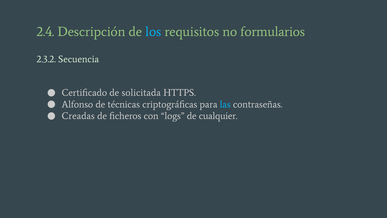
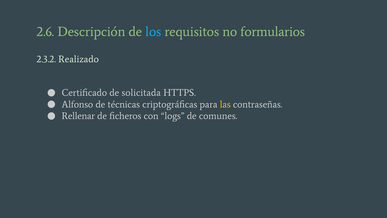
2.4: 2.4 -> 2.6
Secuencia: Secuencia -> Realizado
las colour: light blue -> yellow
Creadas: Creadas -> Rellenar
cualquier: cualquier -> comunes
